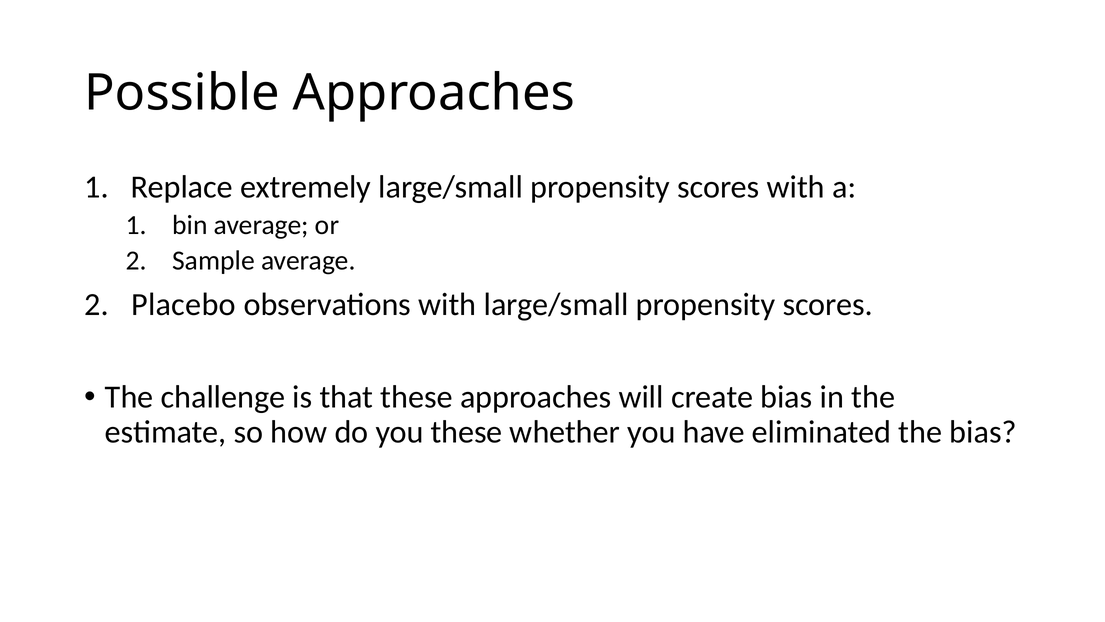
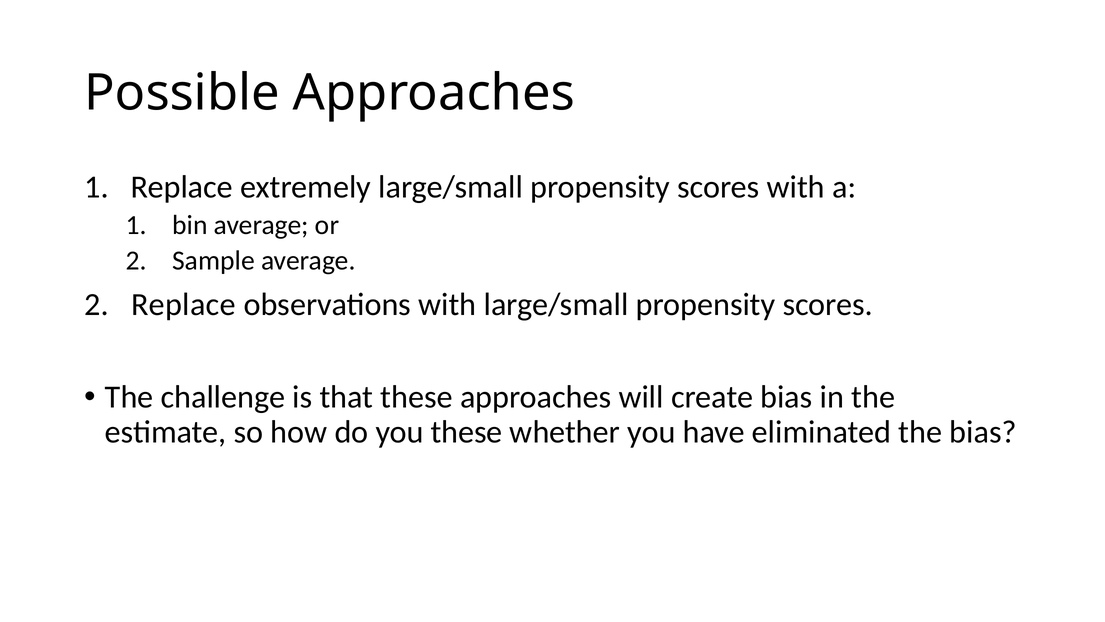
Placebo at (184, 304): Placebo -> Replace
